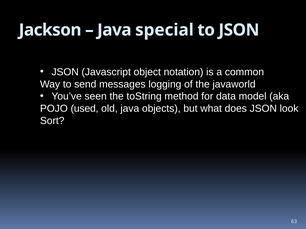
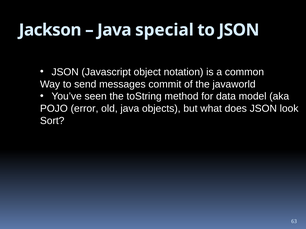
logging: logging -> commit
used: used -> error
